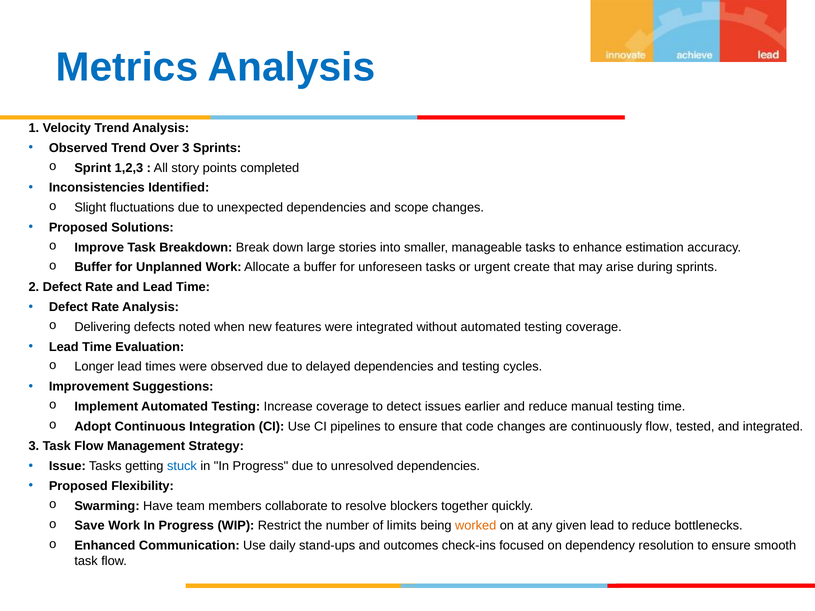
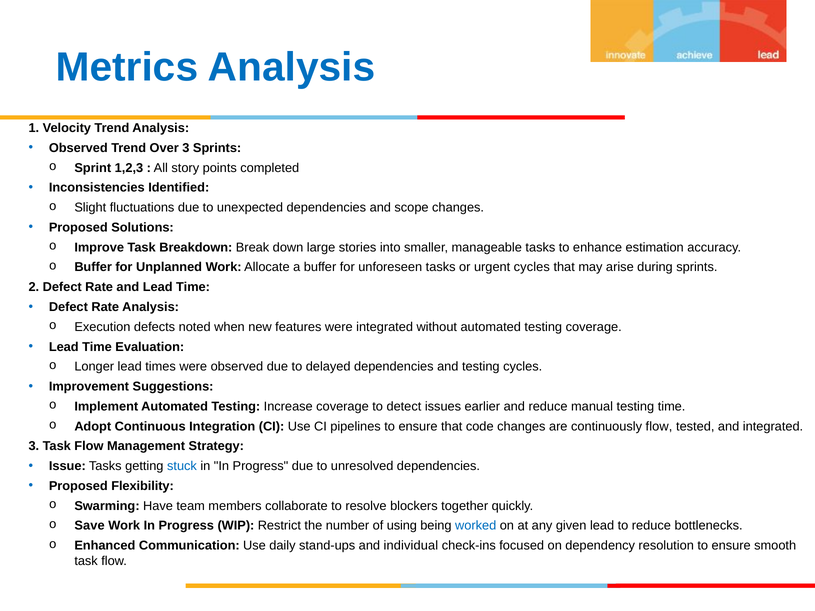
urgent create: create -> cycles
Delivering: Delivering -> Execution
limits: limits -> using
worked colour: orange -> blue
outcomes: outcomes -> individual
